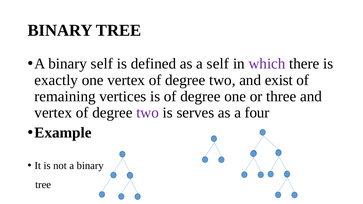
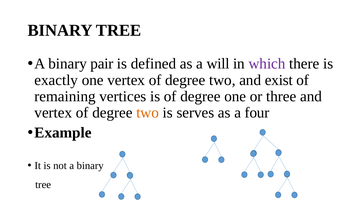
binary self: self -> pair
a self: self -> will
two at (148, 113) colour: purple -> orange
